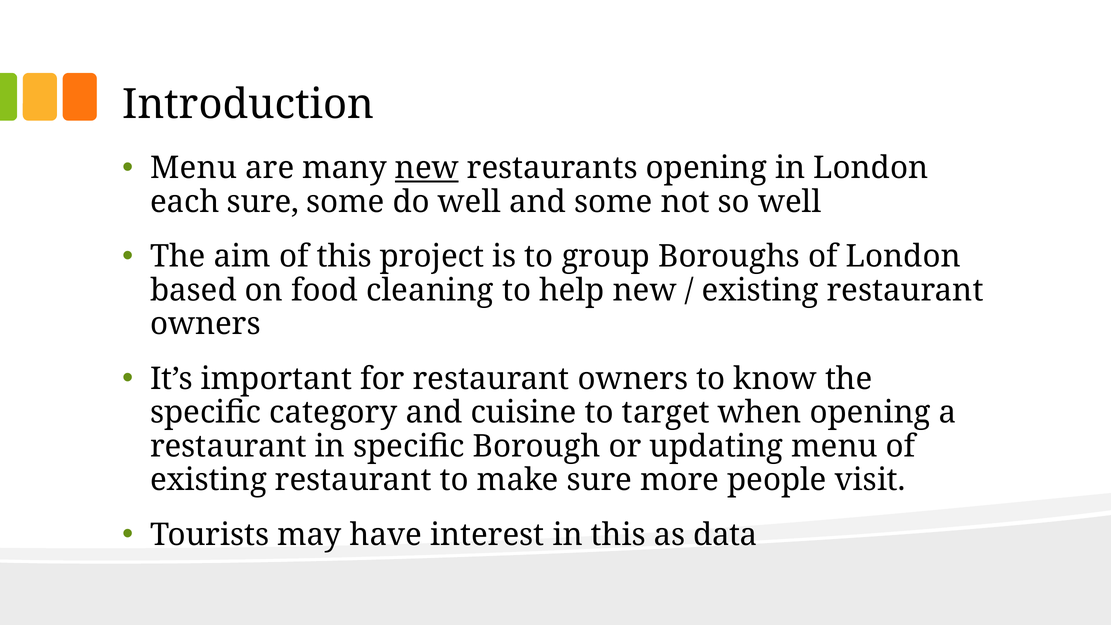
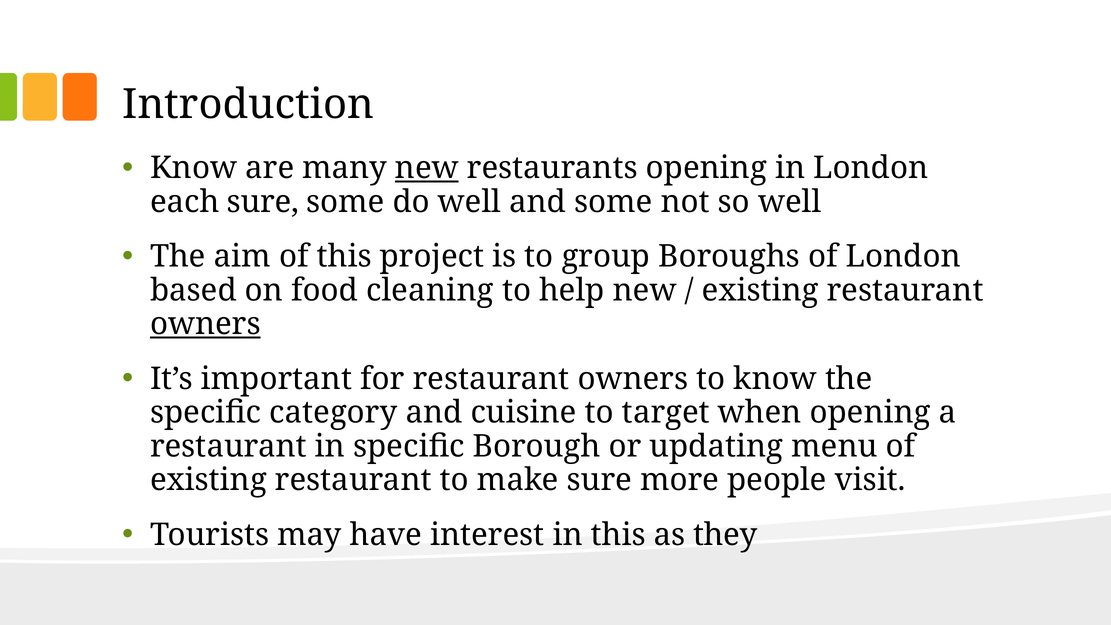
Menu at (193, 168): Menu -> Know
owners at (205, 324) underline: none -> present
data: data -> they
